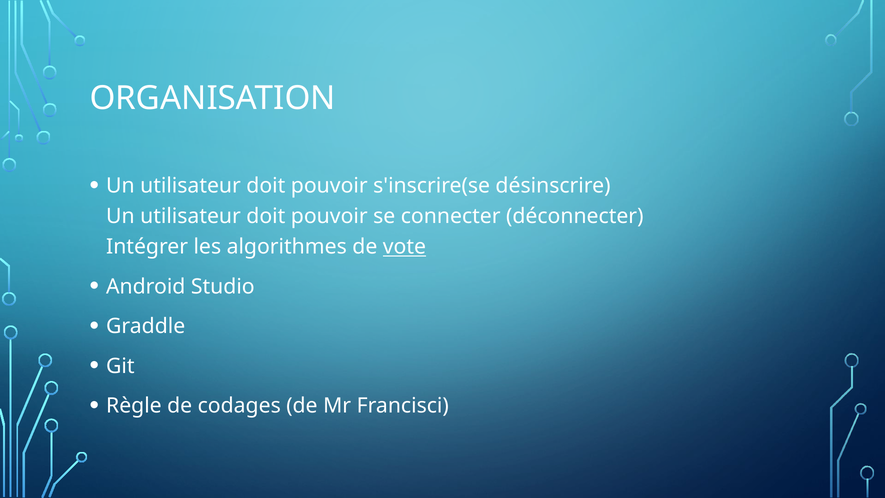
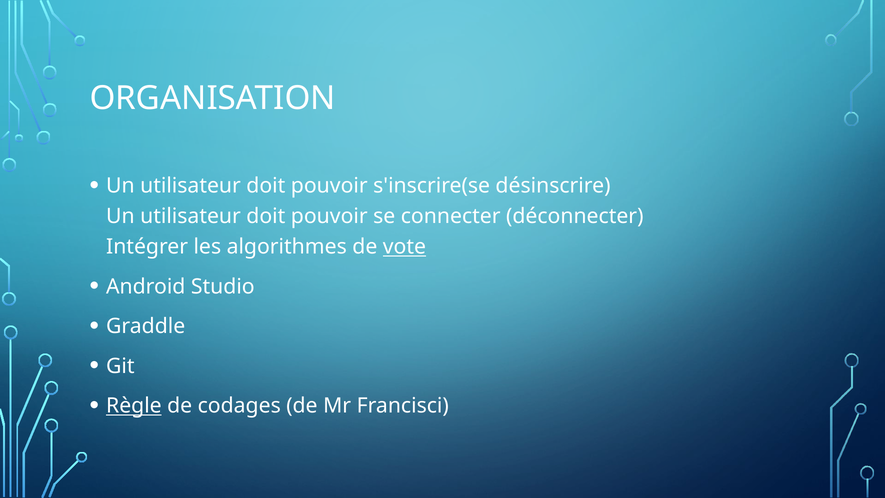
Règle underline: none -> present
